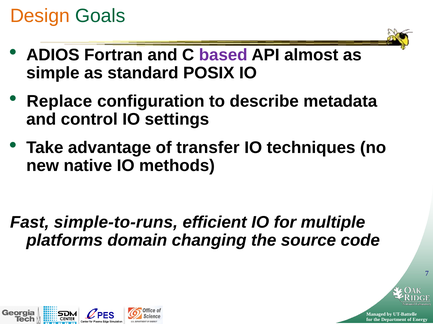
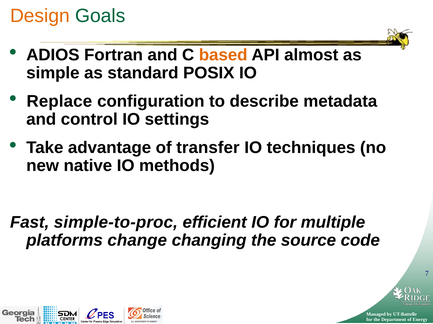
based colour: purple -> orange
simple-to-runs: simple-to-runs -> simple-to-proc
domain: domain -> change
